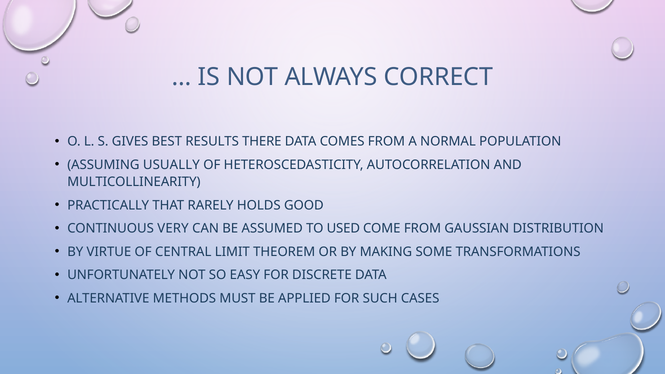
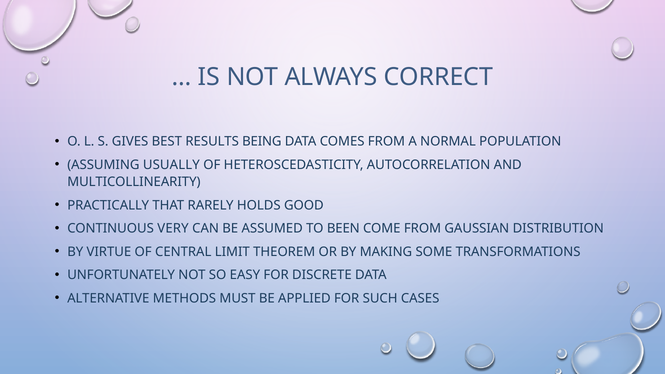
THERE: THERE -> BEING
USED: USED -> BEEN
